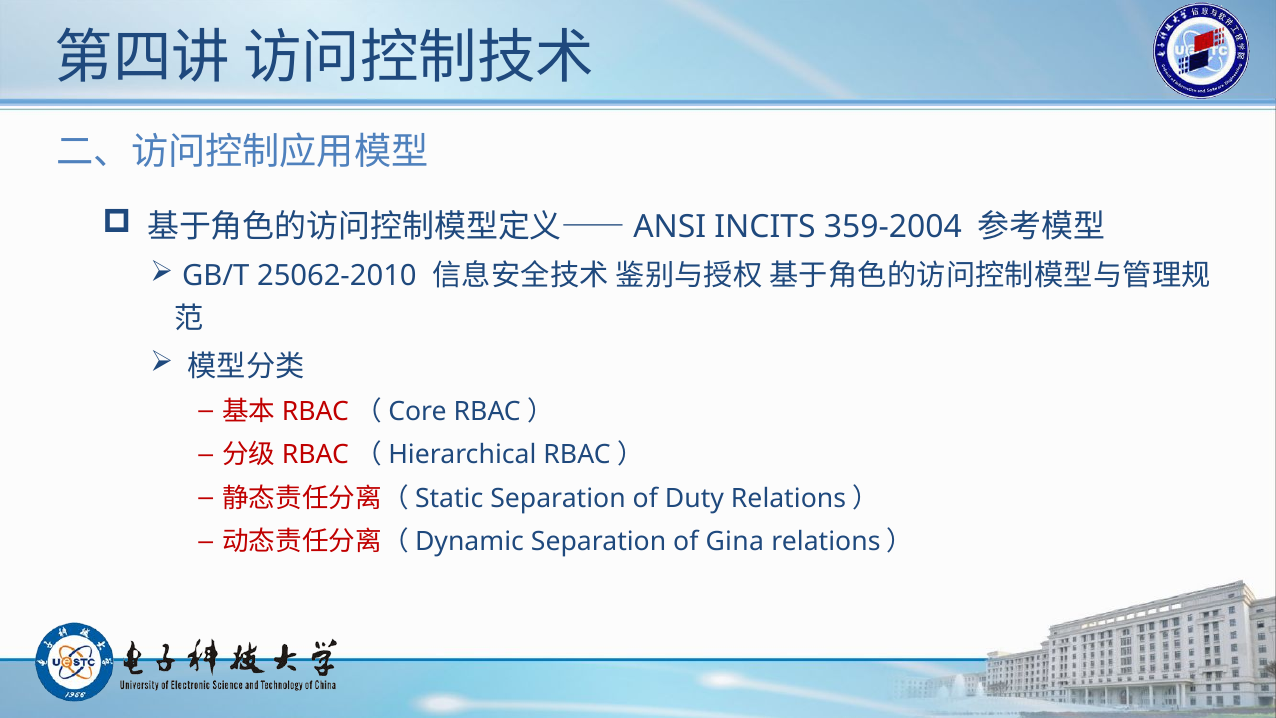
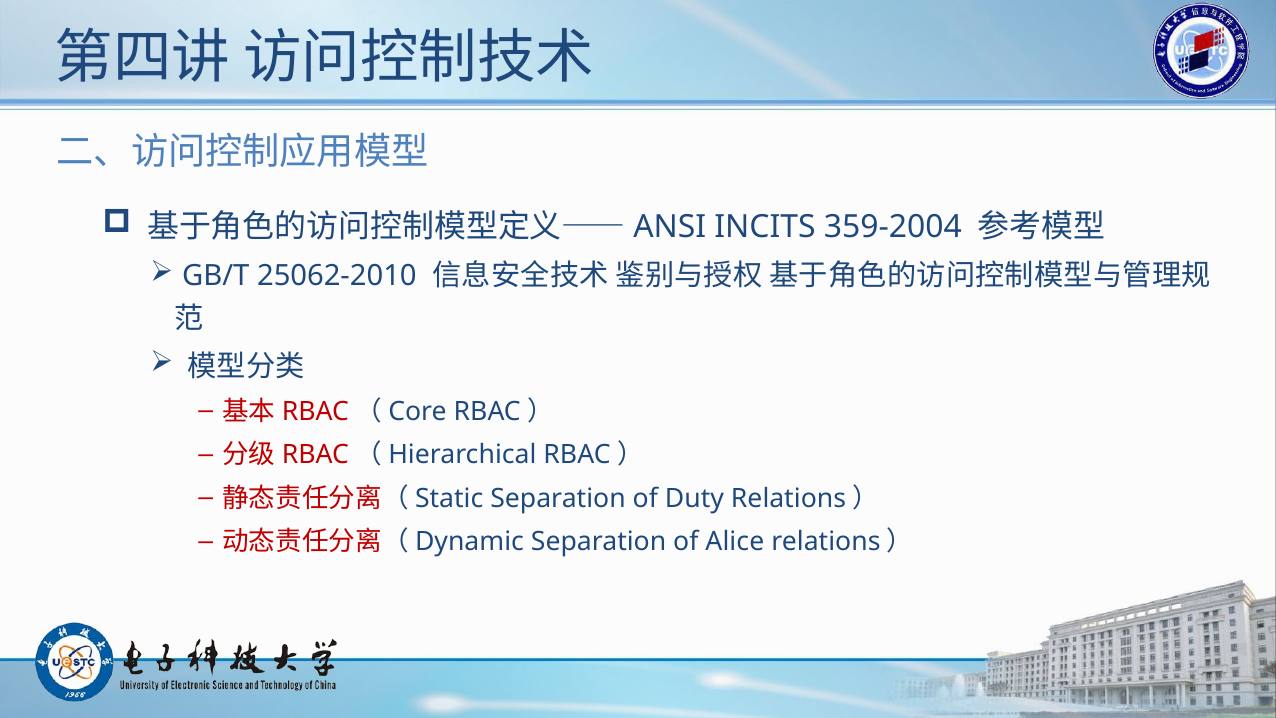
Gina: Gina -> Alice
